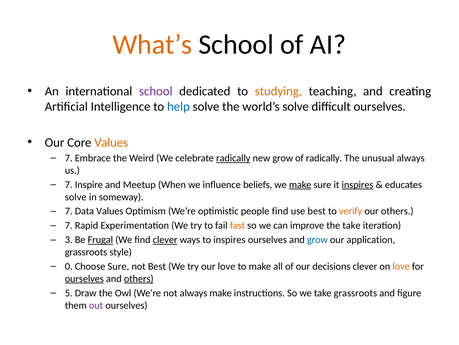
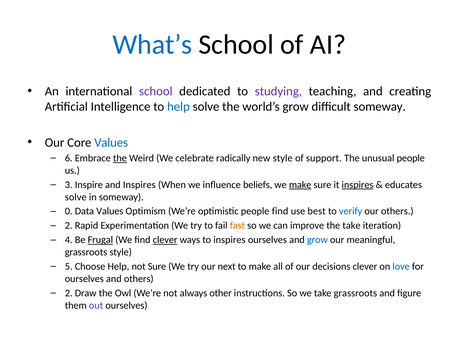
What’s colour: orange -> blue
studying colour: orange -> purple
world’s solve: solve -> grow
difficult ourselves: ourselves -> someway
Values at (111, 142) colour: orange -> blue
7 at (69, 158): 7 -> 6
the at (120, 158) underline: none -> present
radically at (233, 158) underline: present -> none
new grow: grow -> style
of radically: radically -> support
unusual always: always -> people
7 at (69, 184): 7 -> 3
and Meetup: Meetup -> Inspires
7 at (69, 211): 7 -> 0
verify colour: orange -> blue
7 at (69, 225): 7 -> 2
3: 3 -> 4
application: application -> meaningful
0: 0 -> 5
Choose Sure: Sure -> Help
not Best: Best -> Sure
our love: love -> next
love at (401, 266) colour: orange -> blue
ourselves at (84, 278) underline: present -> none
others at (139, 278) underline: present -> none
5 at (69, 292): 5 -> 2
always make: make -> other
